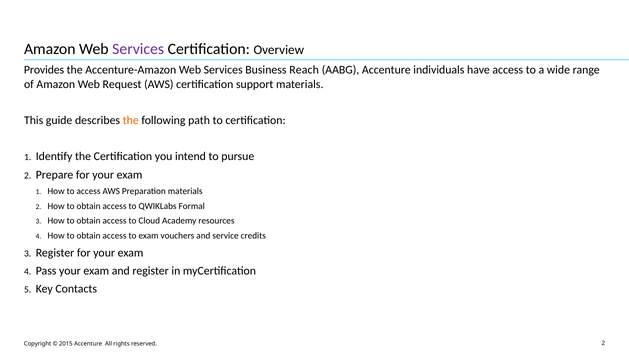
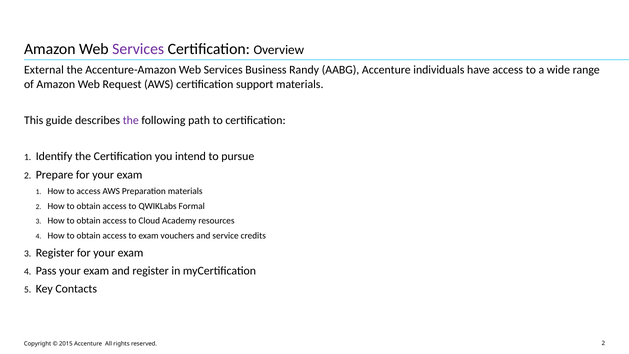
Provides: Provides -> External
Reach: Reach -> Randy
the at (131, 120) colour: orange -> purple
